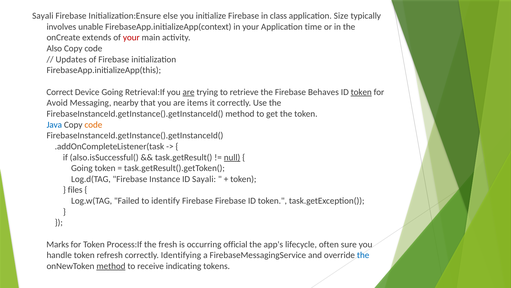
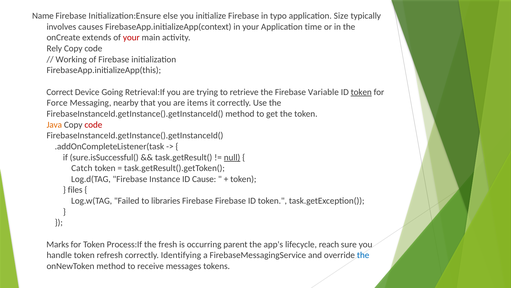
Sayali at (43, 16): Sayali -> Name
class: class -> typo
unable: unable -> causes
Also: Also -> Rely
Updates: Updates -> Working
are at (189, 92) underline: present -> none
Behaves: Behaves -> Variable
Avoid: Avoid -> Force
Java colour: blue -> orange
code at (93, 124) colour: orange -> red
also.isSuccessful(: also.isSuccessful( -> sure.isSuccessful(
Going at (82, 168): Going -> Catch
ID Sayali: Sayali -> Cause
identify: identify -> libraries
official: official -> parent
often: often -> reach
method at (111, 266) underline: present -> none
indicating: indicating -> messages
